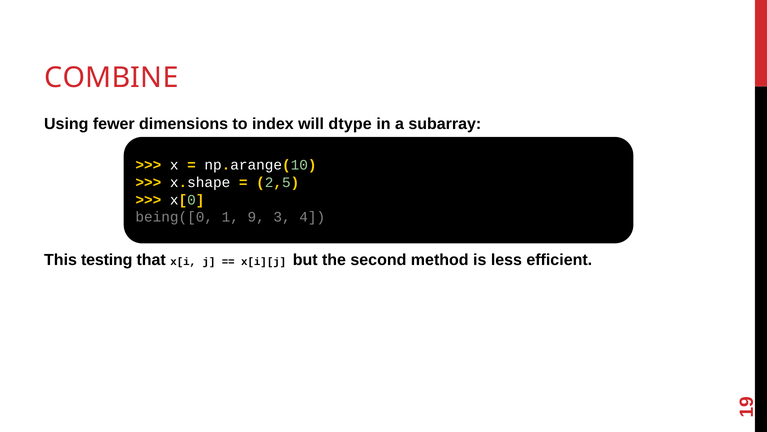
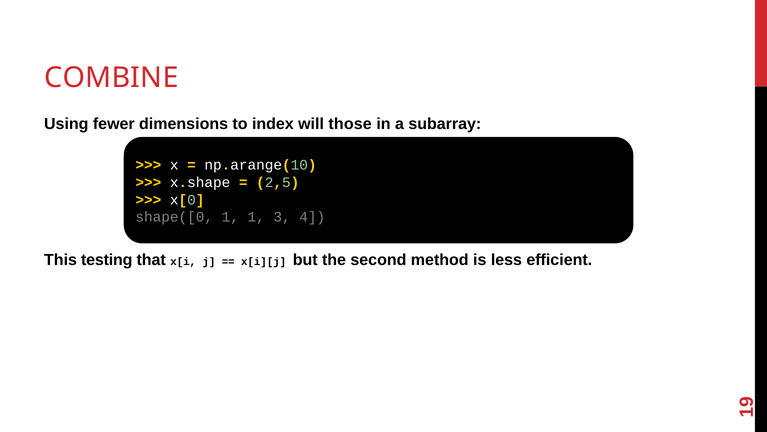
dtype: dtype -> those
being([0: being([0 -> shape([0
9 at (256, 217): 9 -> 1
